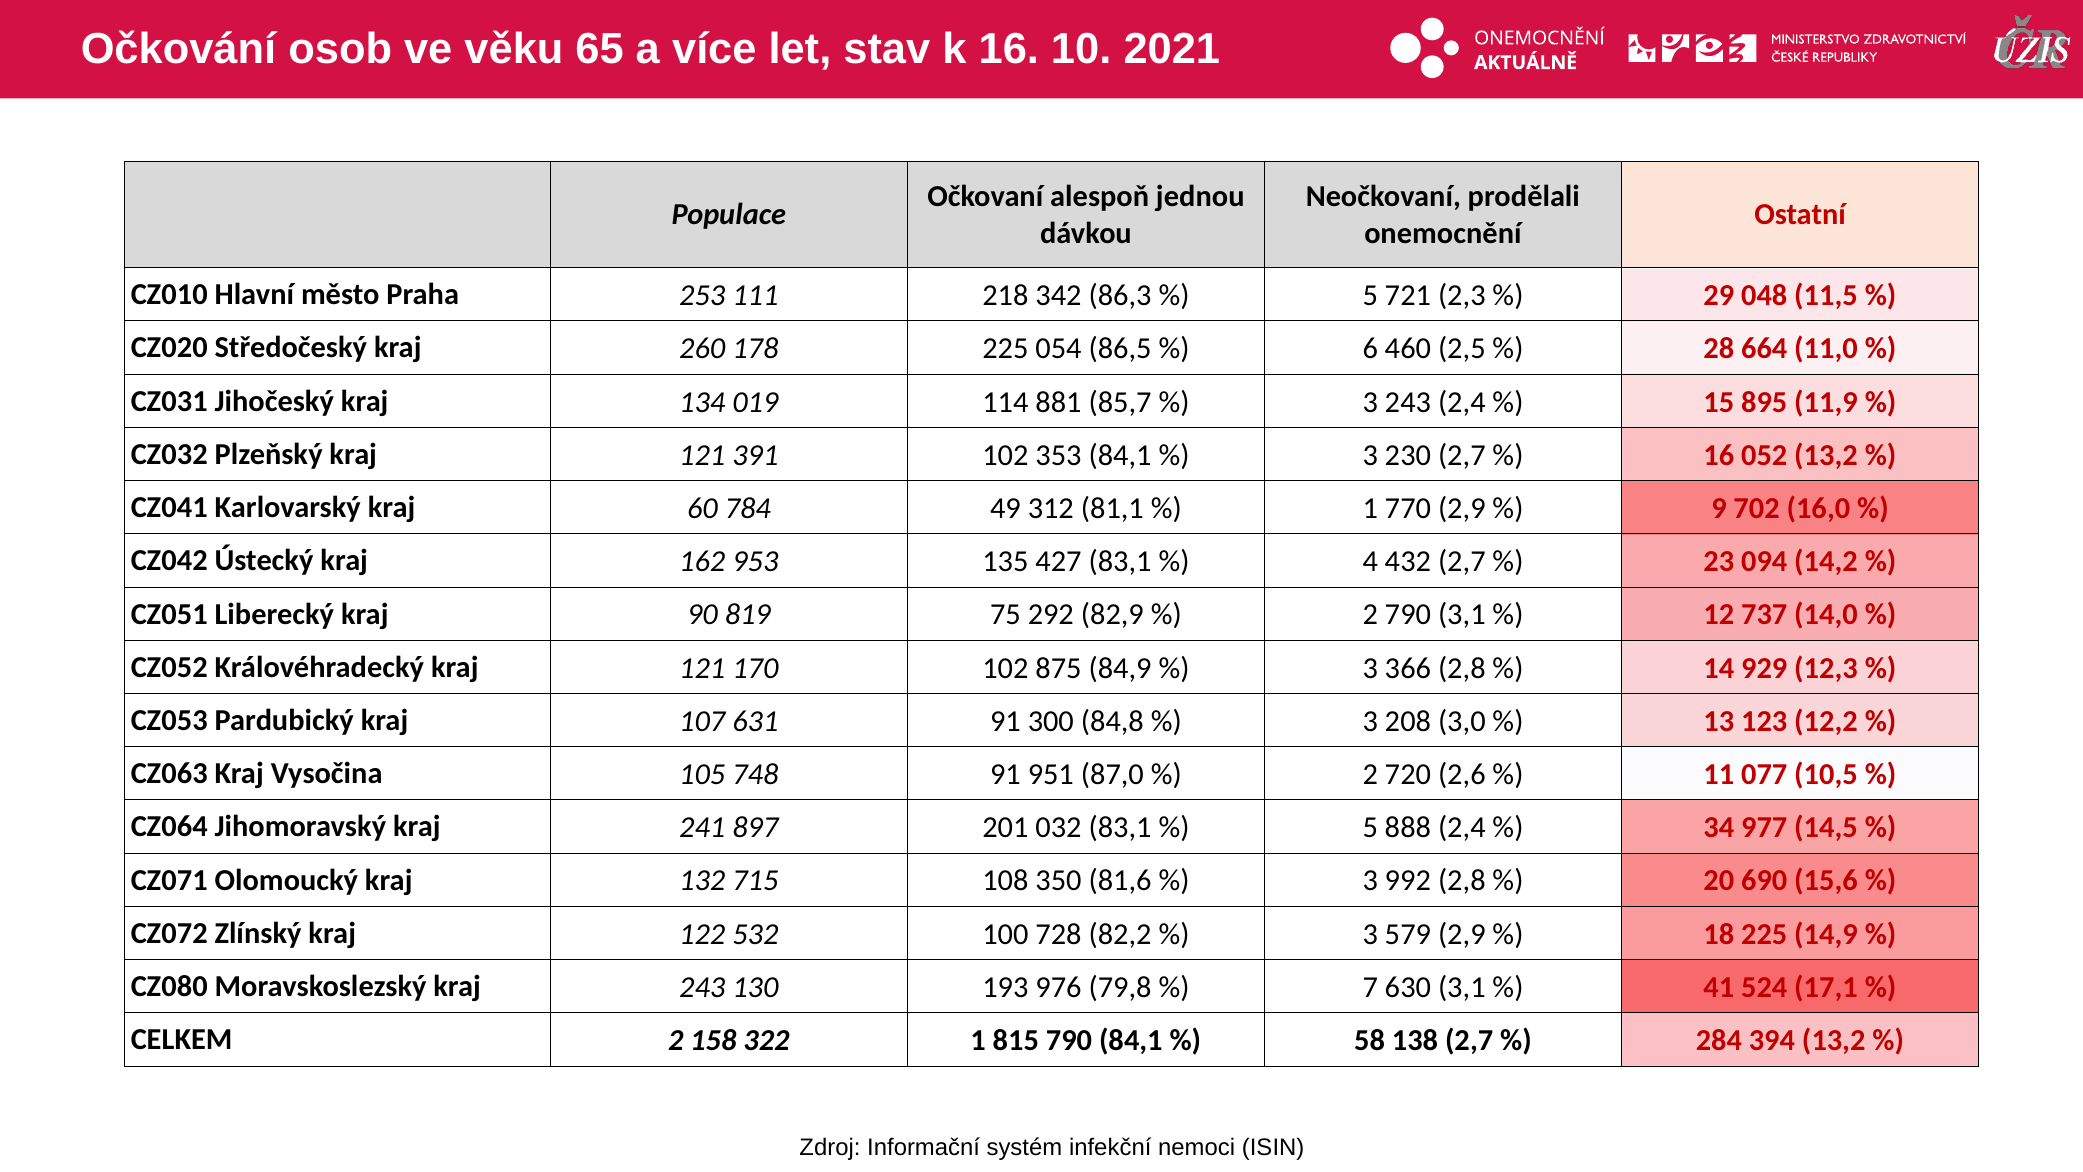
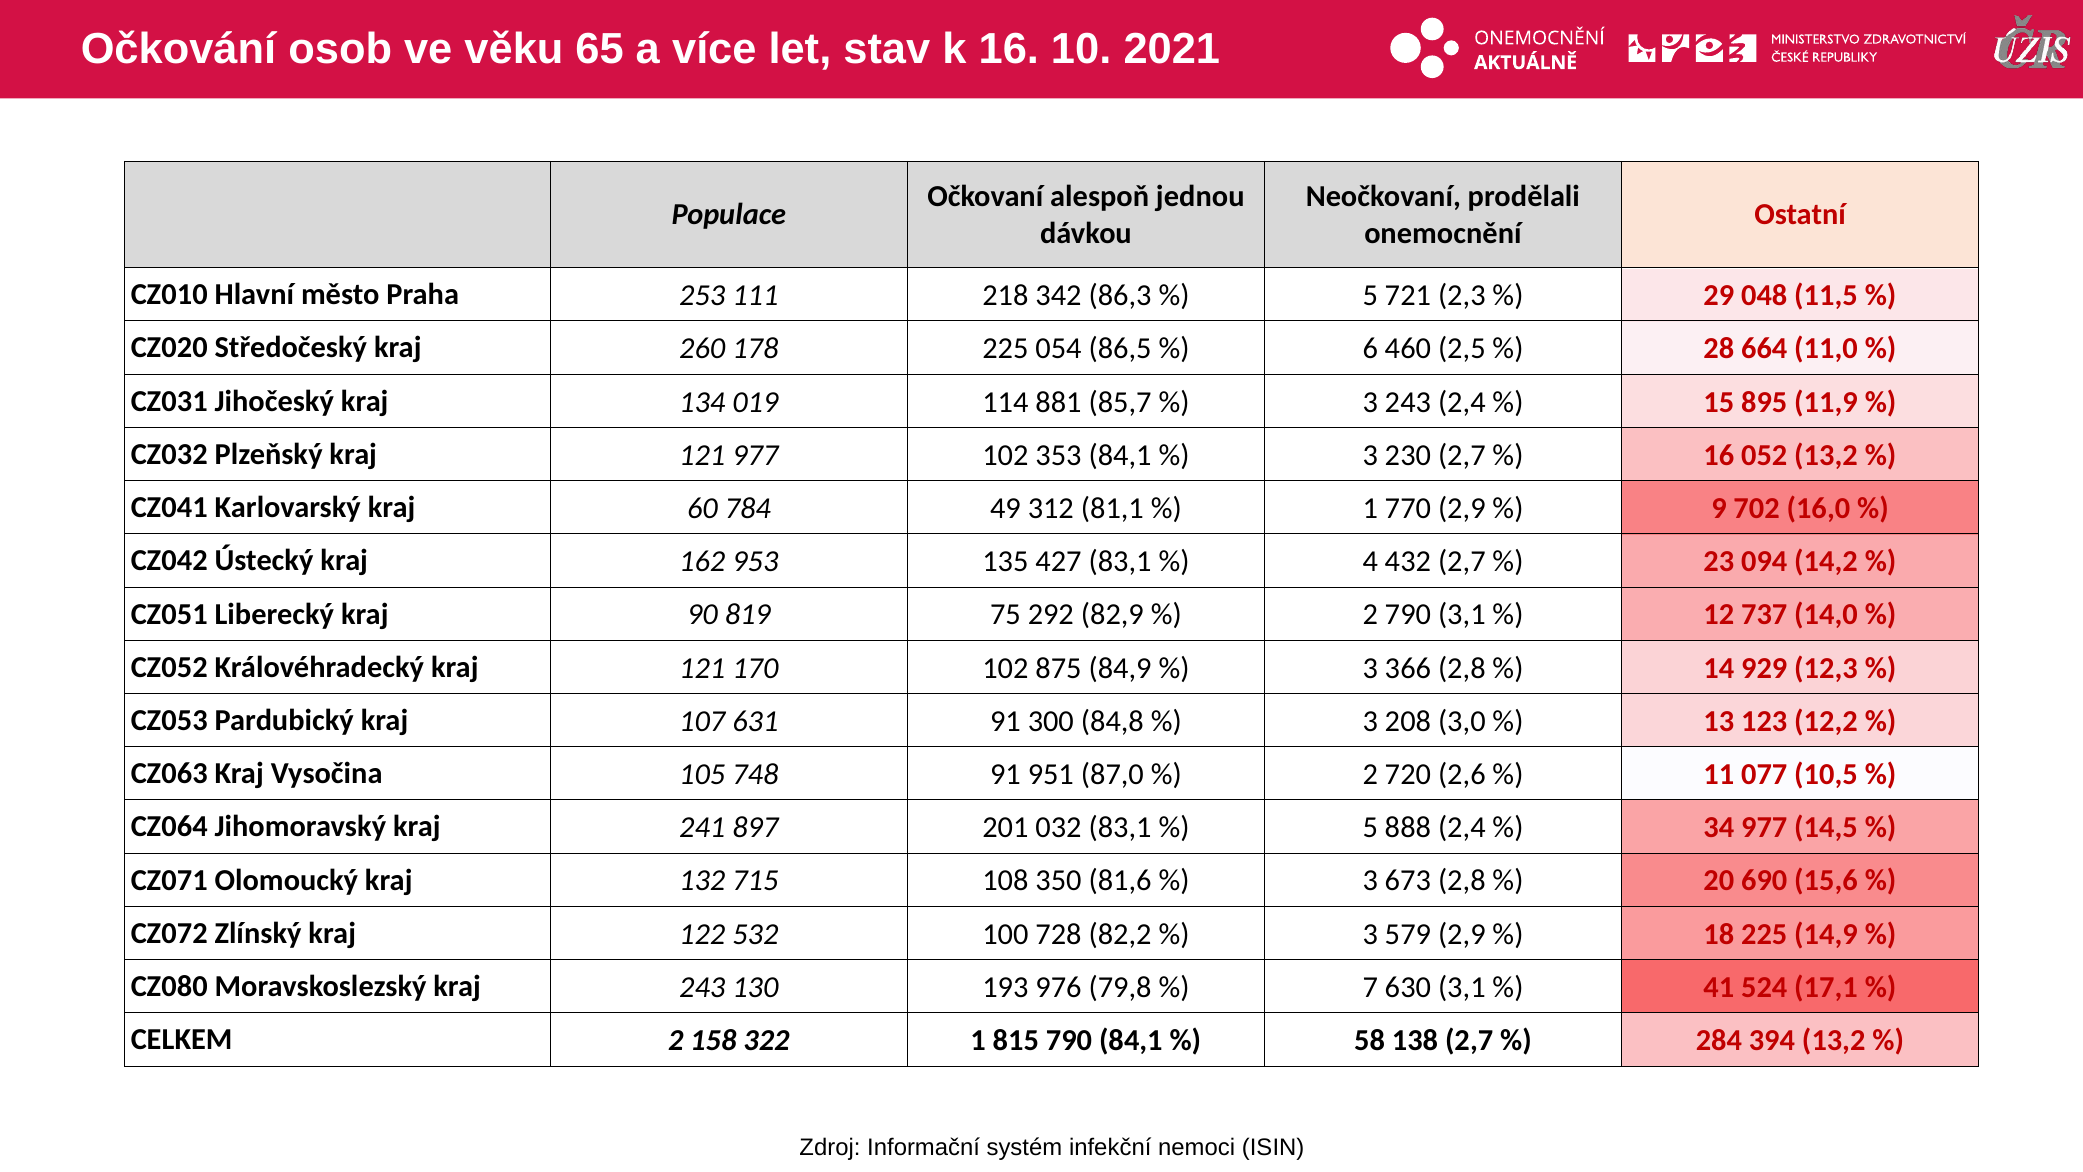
121 391: 391 -> 977
992: 992 -> 673
